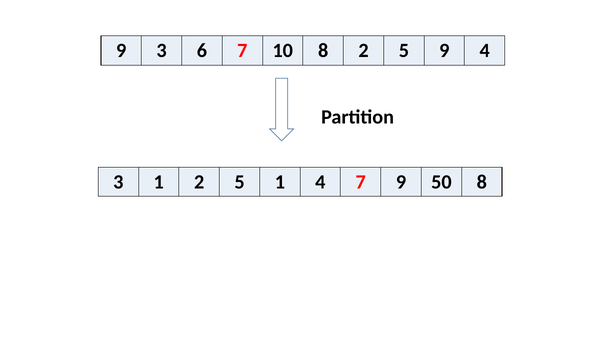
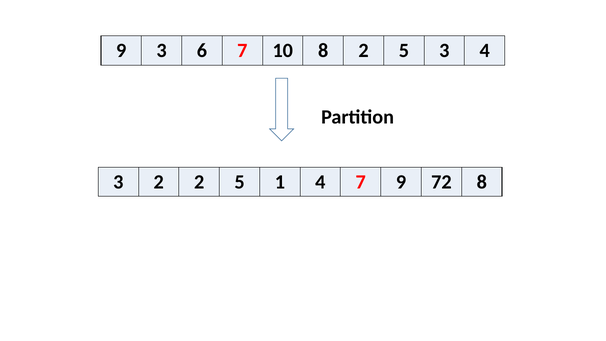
5 9: 9 -> 3
3 1: 1 -> 2
50: 50 -> 72
